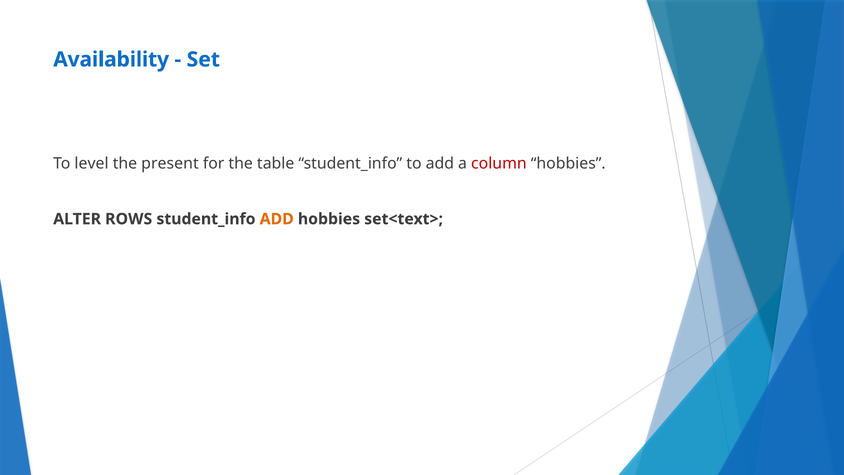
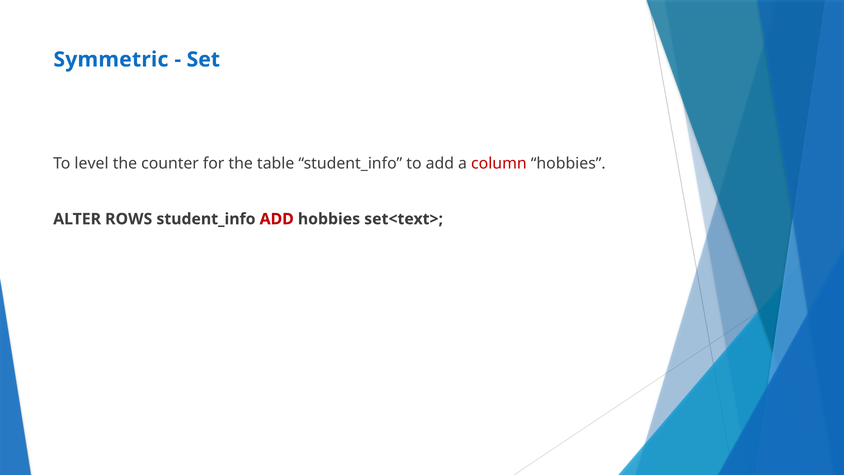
Availability: Availability -> Symmetric
present: present -> counter
ADD at (277, 219) colour: orange -> red
